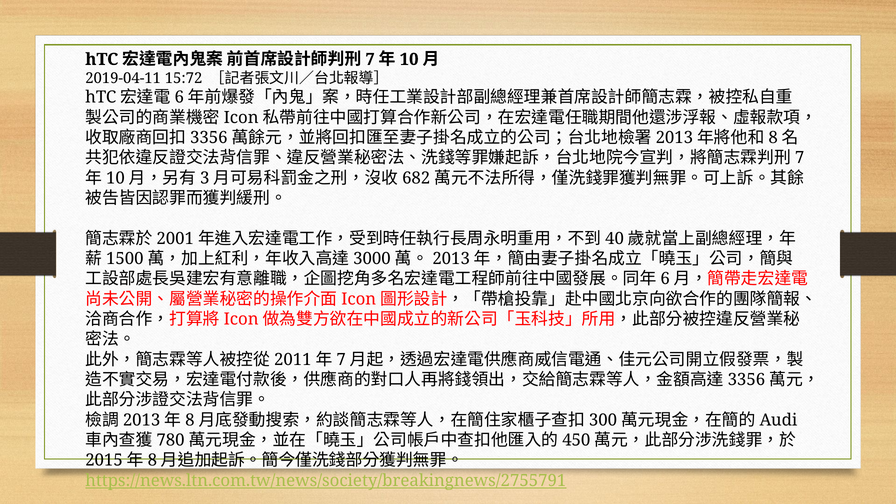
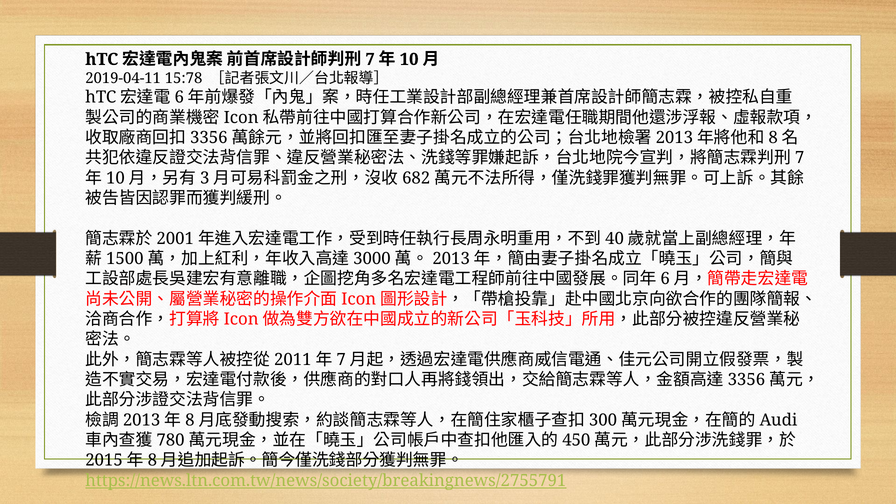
15:72: 15:72 -> 15:78
